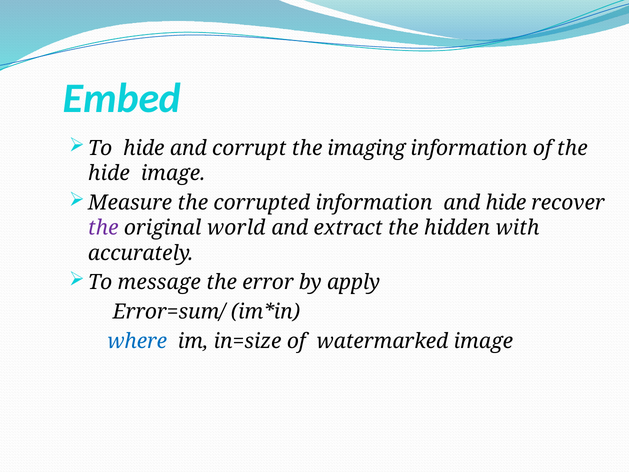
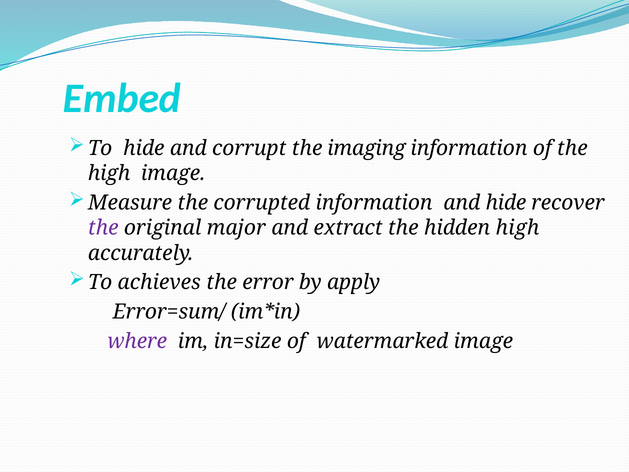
hide at (109, 173): hide -> high
world: world -> major
hidden with: with -> high
message: message -> achieves
where colour: blue -> purple
